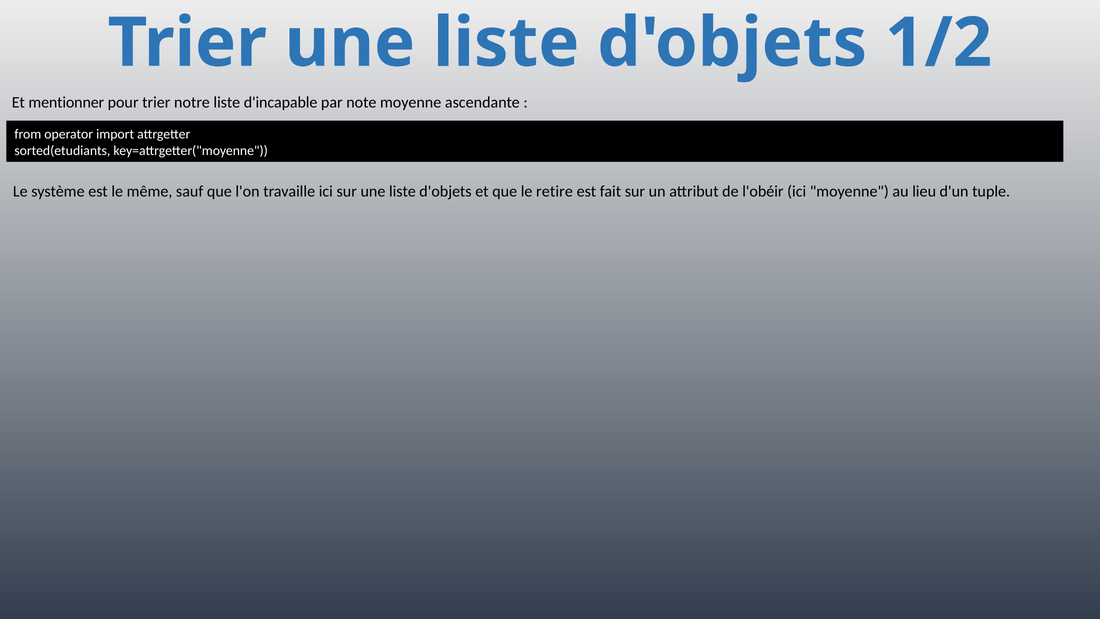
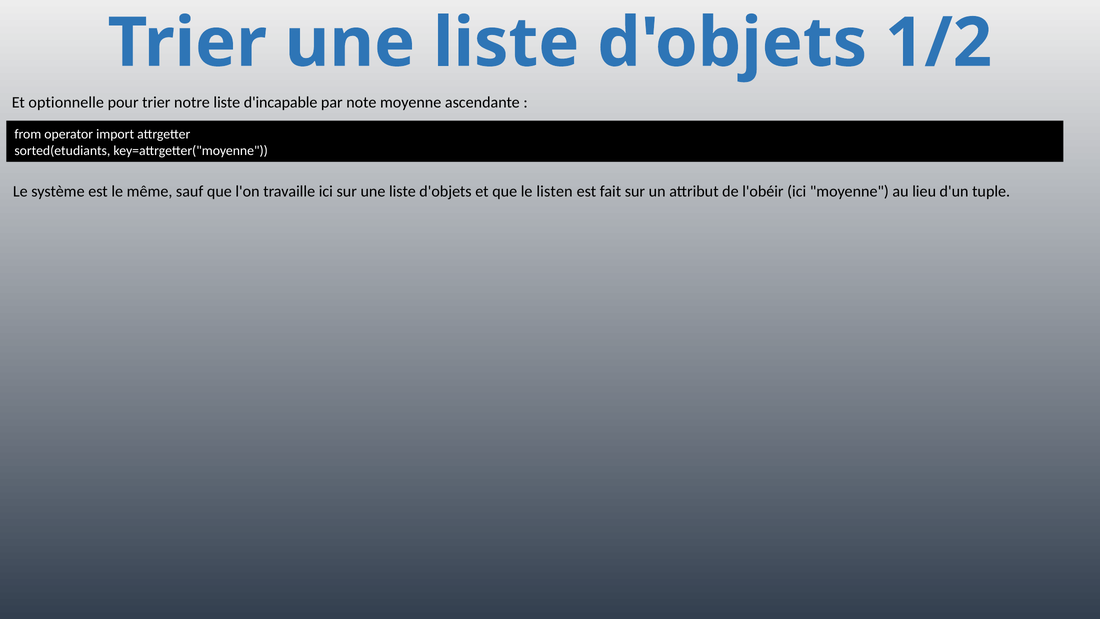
mentionner: mentionner -> optionnelle
retire: retire -> listen
